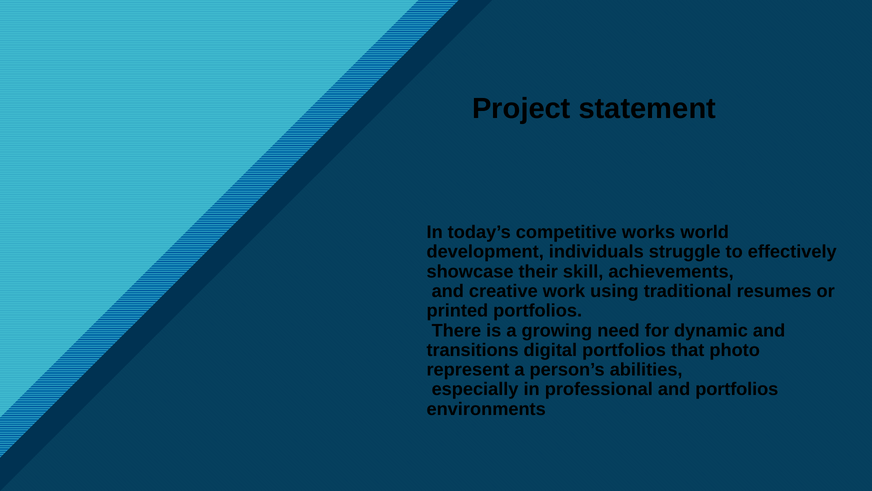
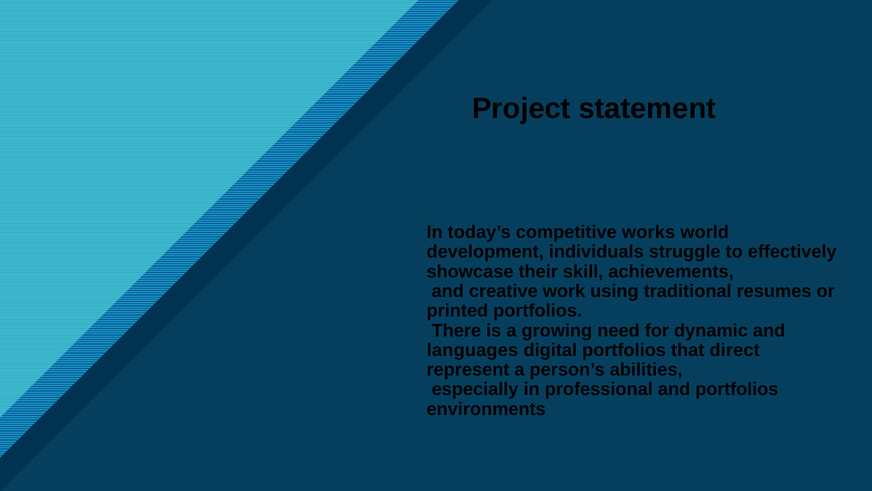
transitions: transitions -> languages
photo: photo -> direct
